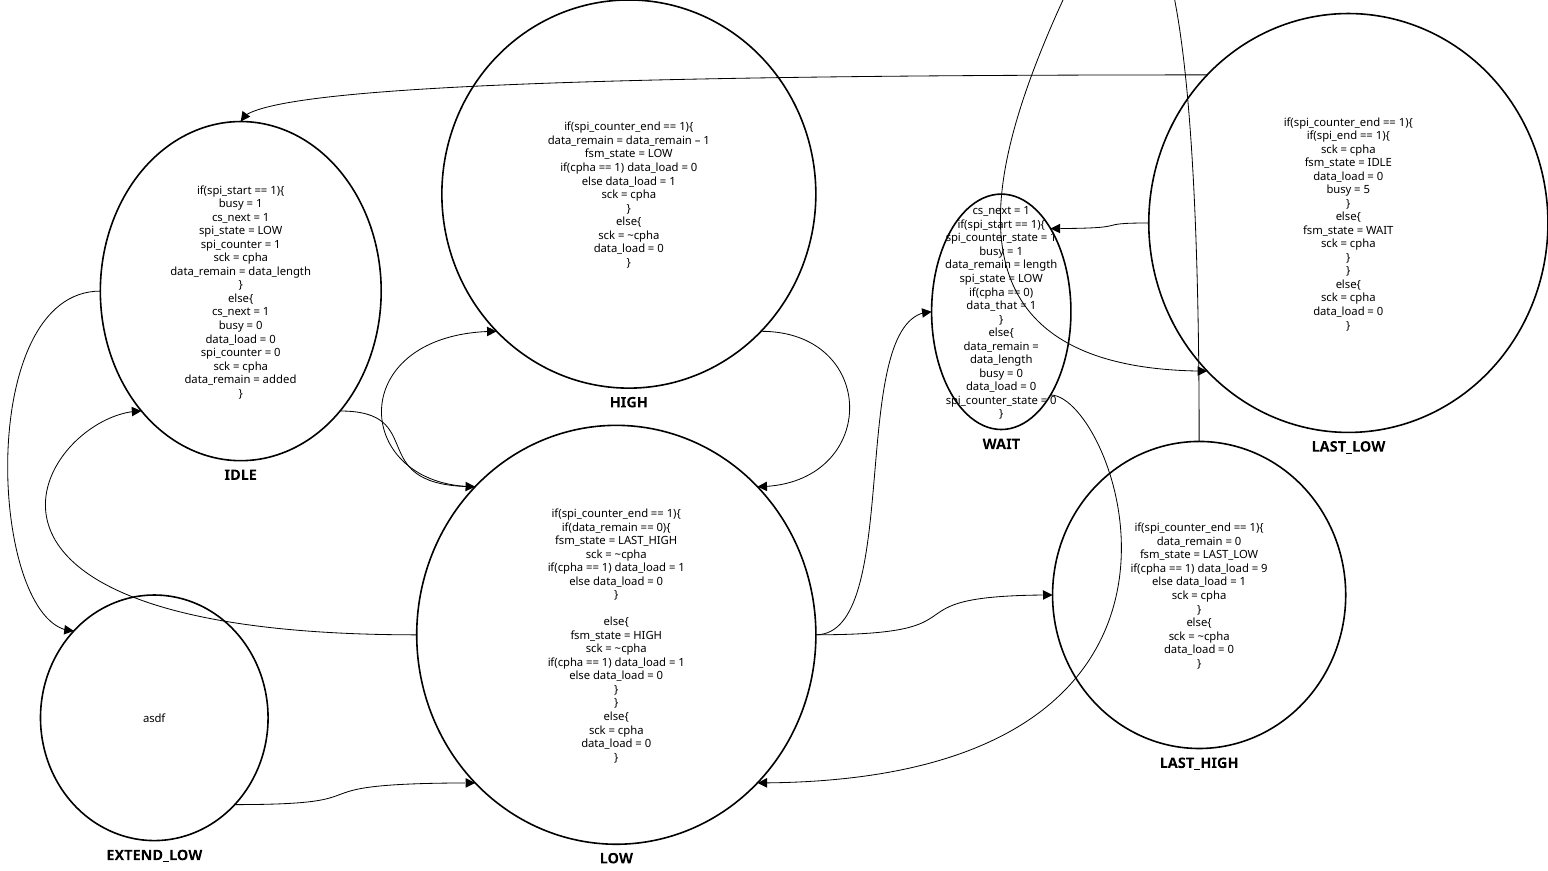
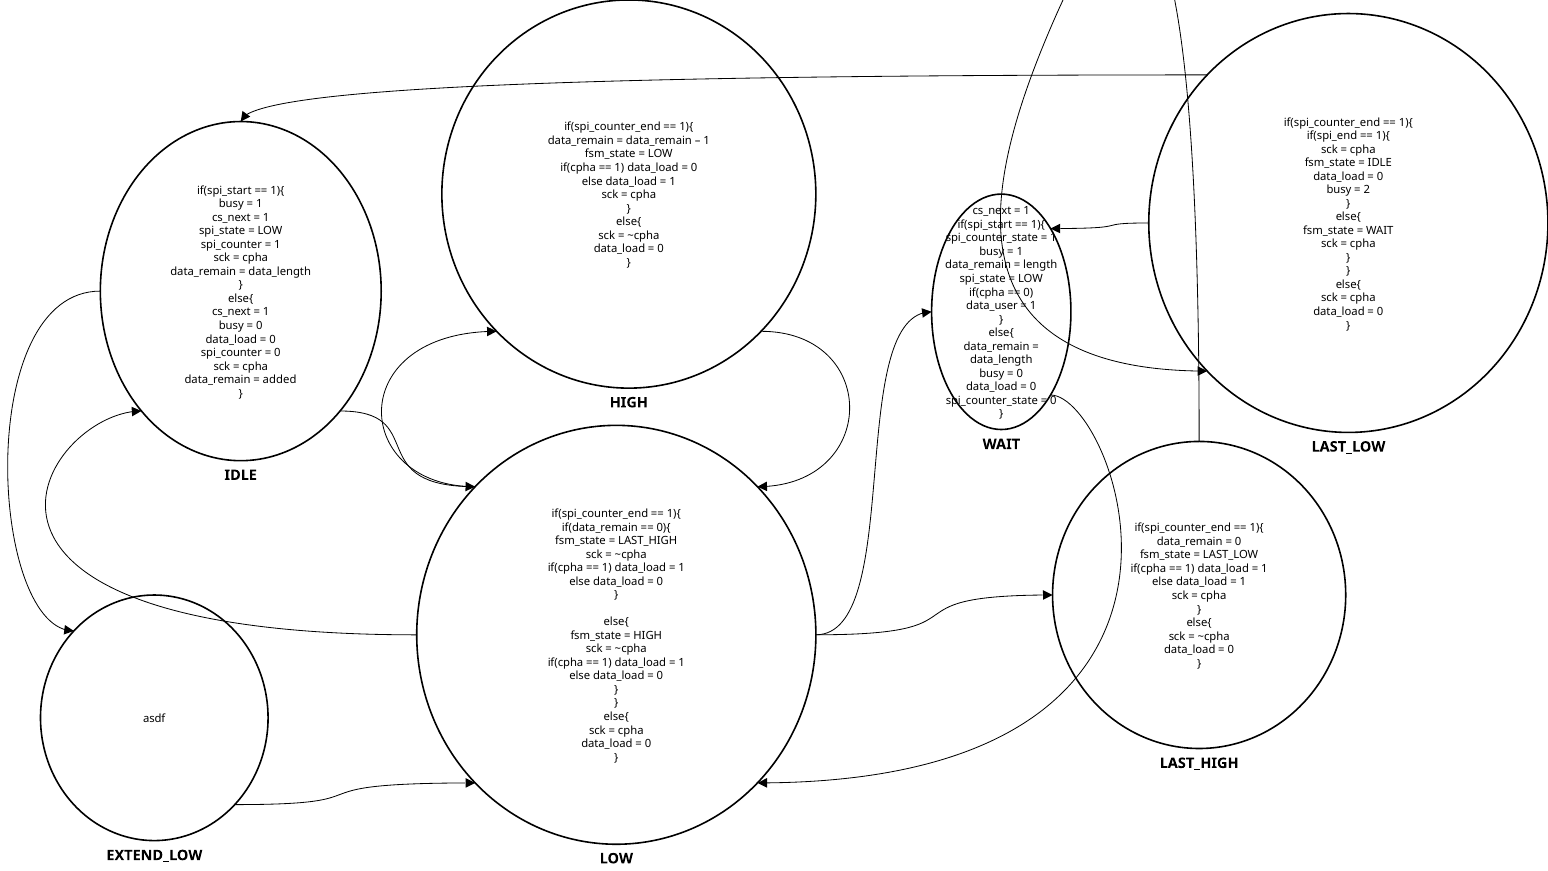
5: 5 -> 2
data_that: data_that -> data_user
9 at (1264, 569): 9 -> 1
